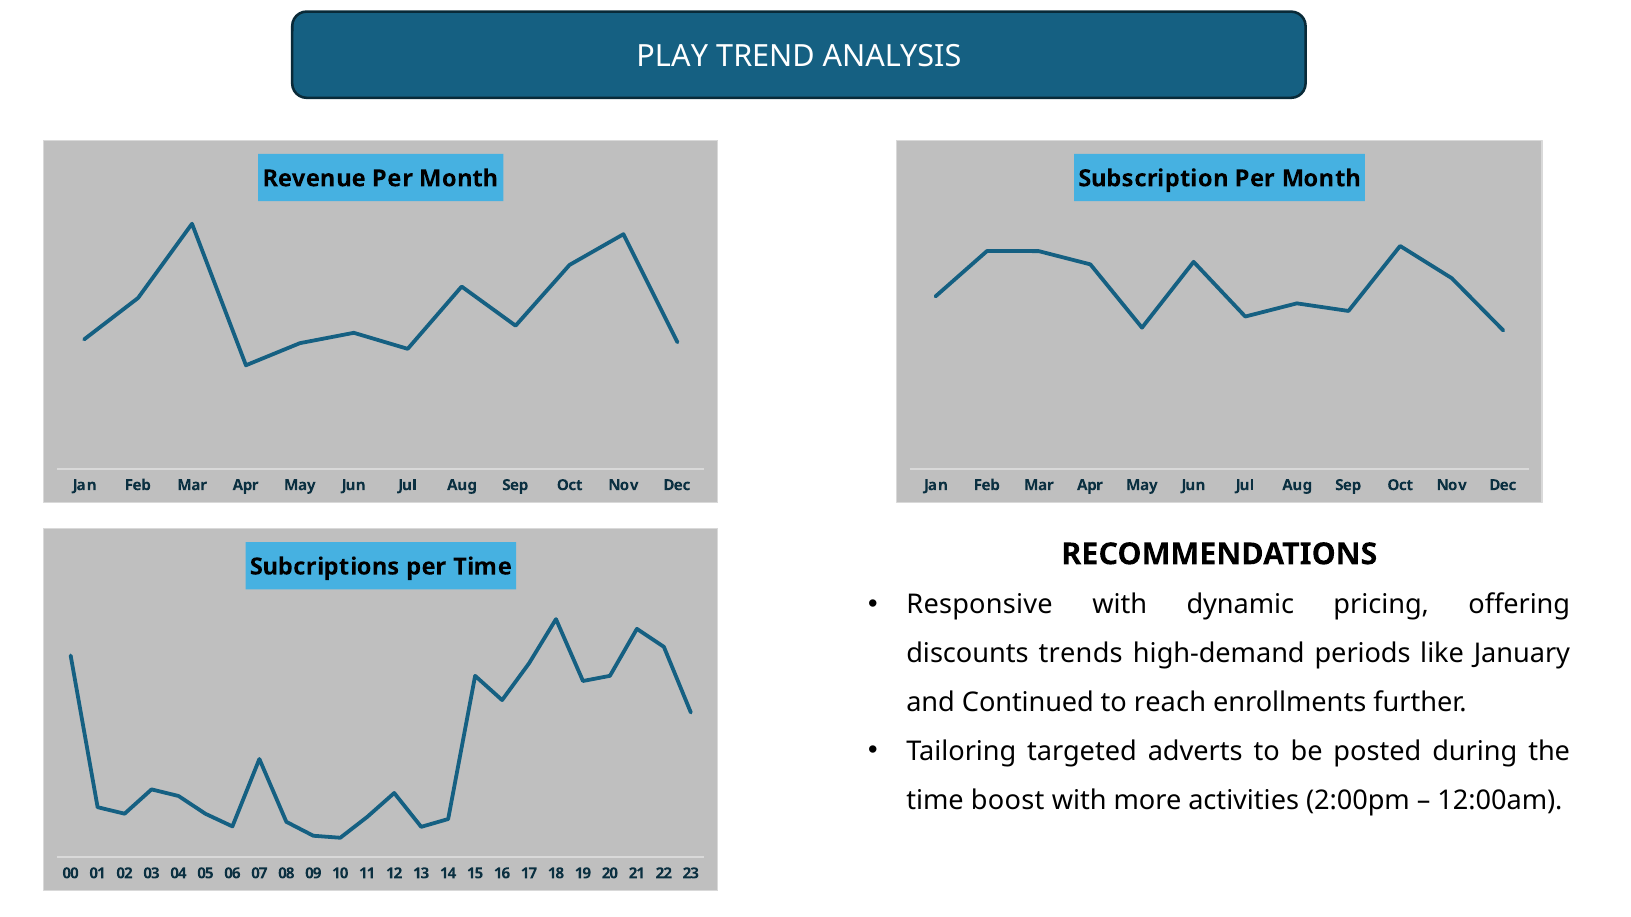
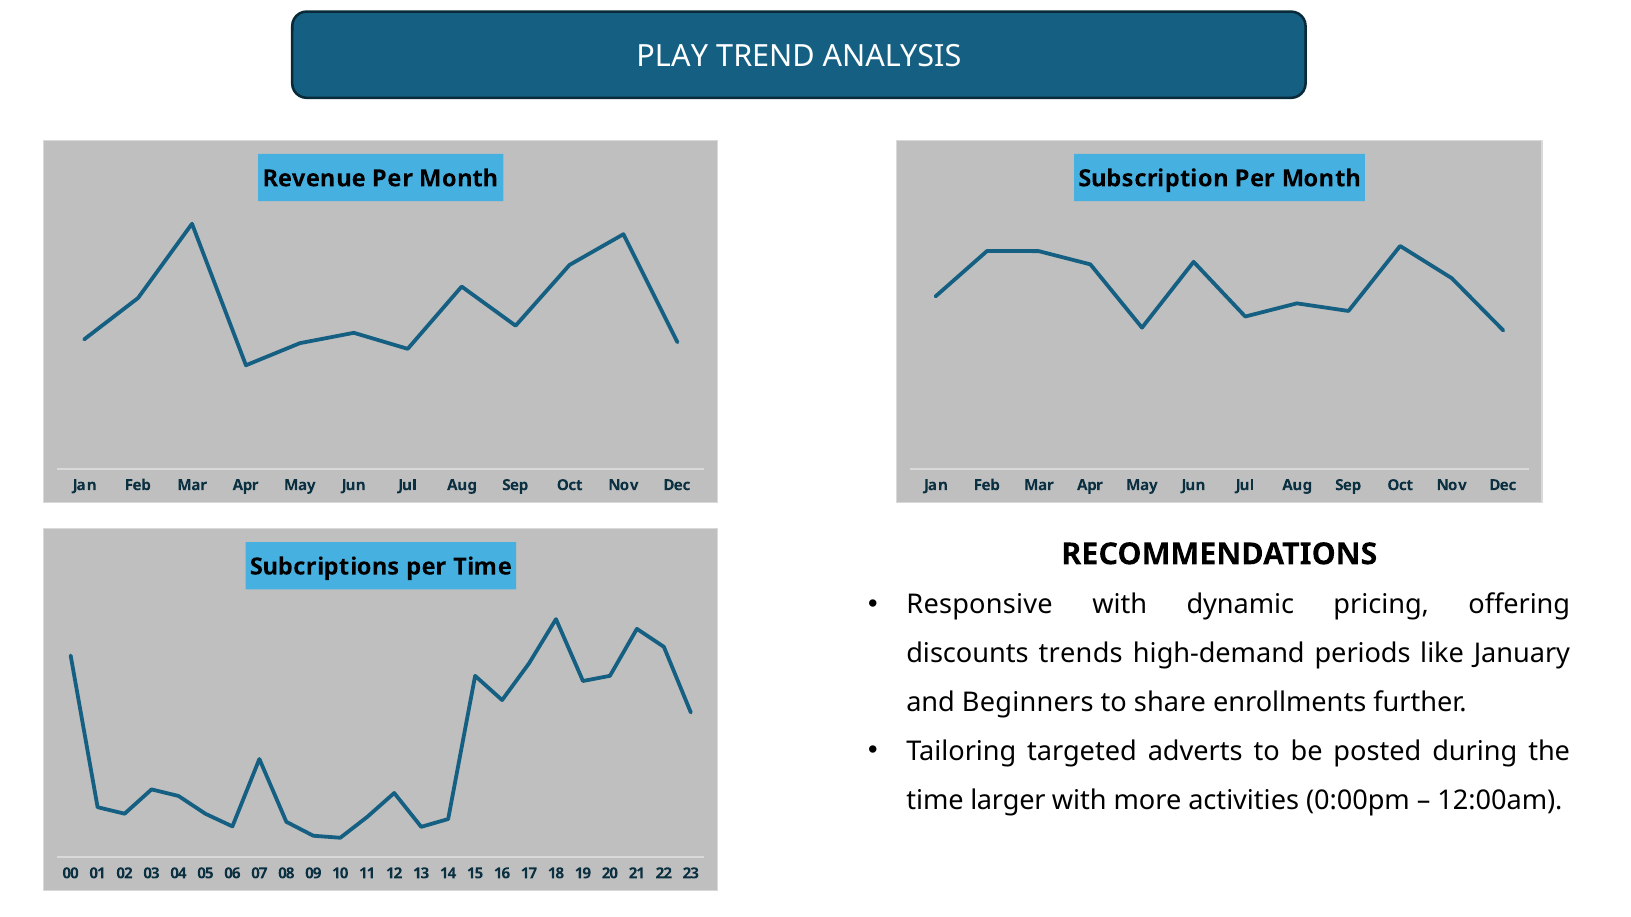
Continued: Continued -> Beginners
reach: reach -> share
boost: boost -> larger
2:00pm: 2:00pm -> 0:00pm
